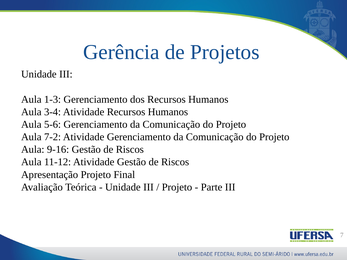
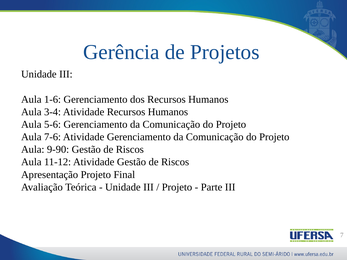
1-3: 1-3 -> 1-6
7-2: 7-2 -> 7-6
9-16: 9-16 -> 9-90
